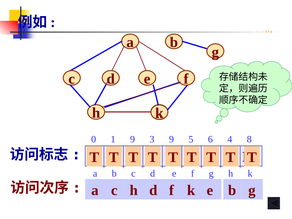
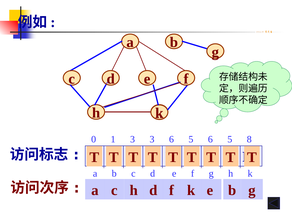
1 9: 9 -> 3
3 9: 9 -> 6
5 6 4: 4 -> 5
